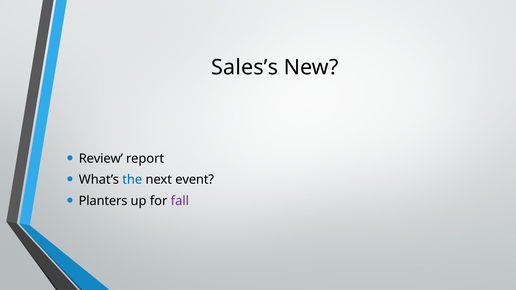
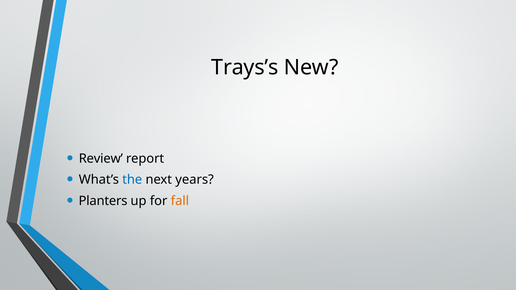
Sales’s: Sales’s -> Trays’s
event: event -> years
fall colour: purple -> orange
